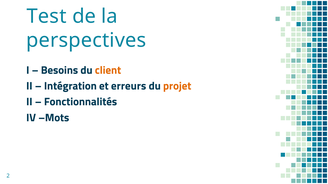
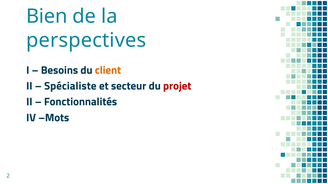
Test: Test -> Bien
Intégration: Intégration -> Spécialiste
erreurs: erreurs -> secteur
projet colour: orange -> red
